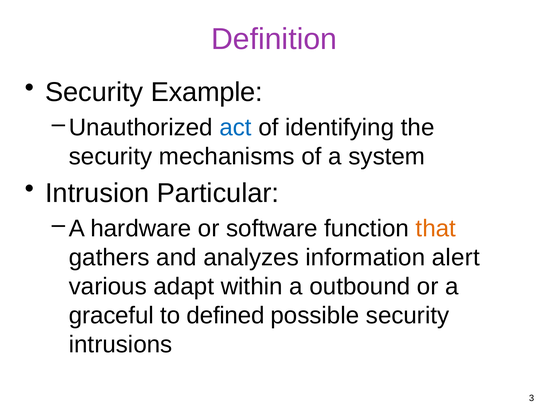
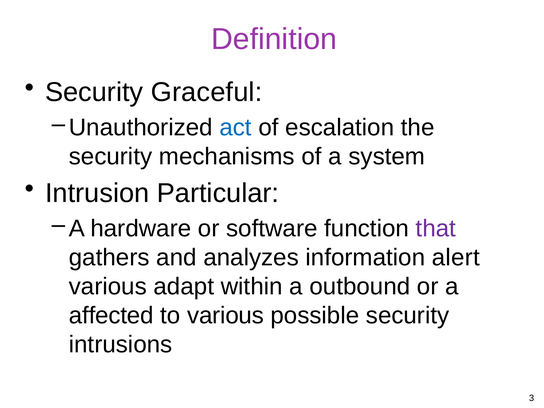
Example: Example -> Graceful
identifying: identifying -> escalation
that colour: orange -> purple
graceful: graceful -> affected
to defined: defined -> various
